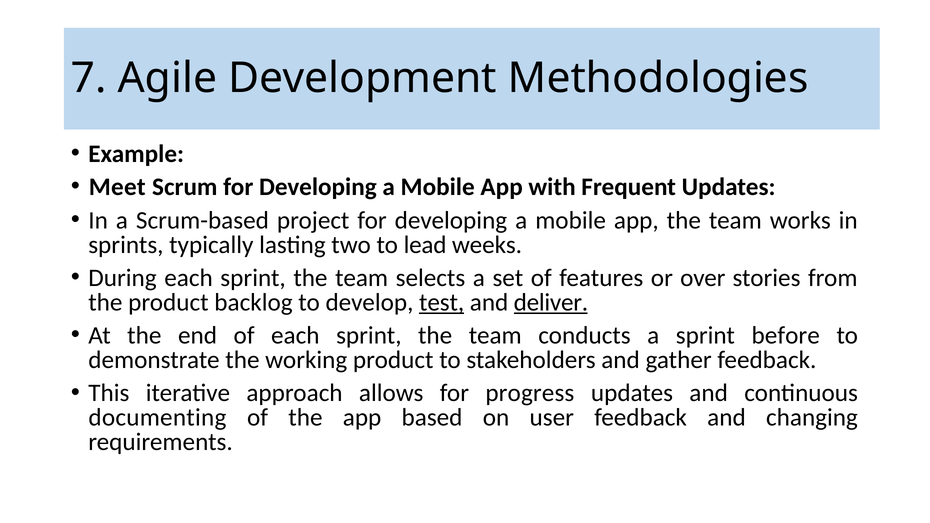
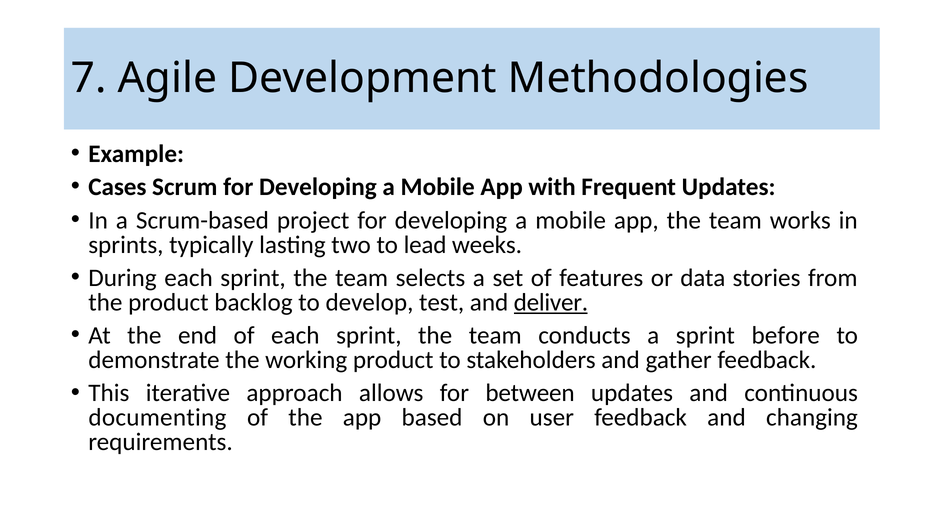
Meet: Meet -> Cases
over: over -> data
test underline: present -> none
progress: progress -> between
